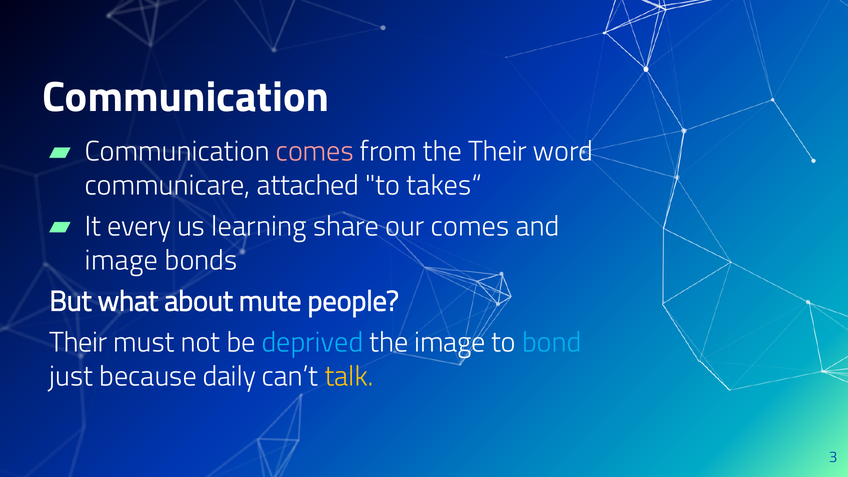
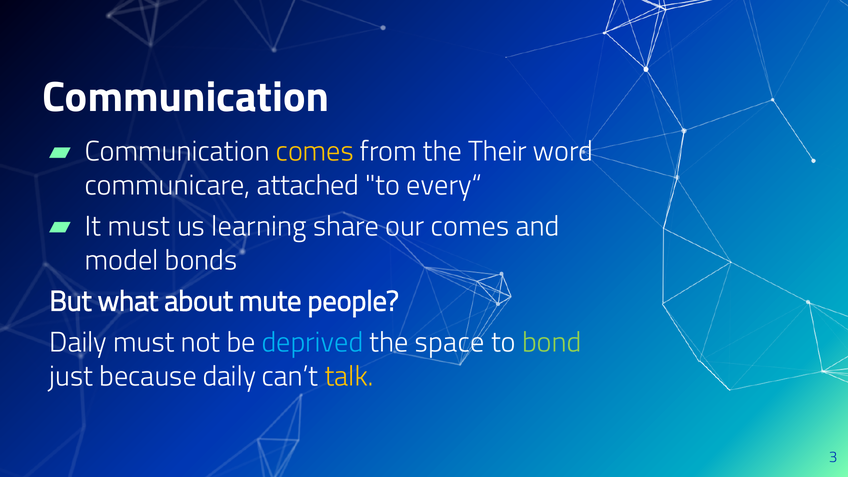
comes at (315, 151) colour: pink -> yellow
takes“: takes“ -> every“
It every: every -> must
image at (122, 260): image -> model
Their at (78, 342): Their -> Daily
the image: image -> space
bond colour: light blue -> light green
